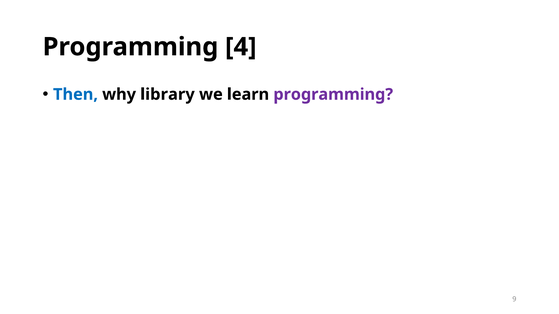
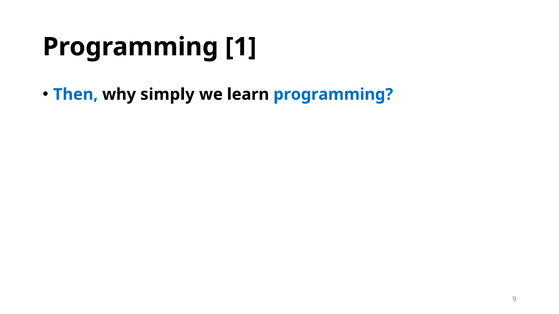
4: 4 -> 1
library: library -> simply
programming at (333, 95) colour: purple -> blue
